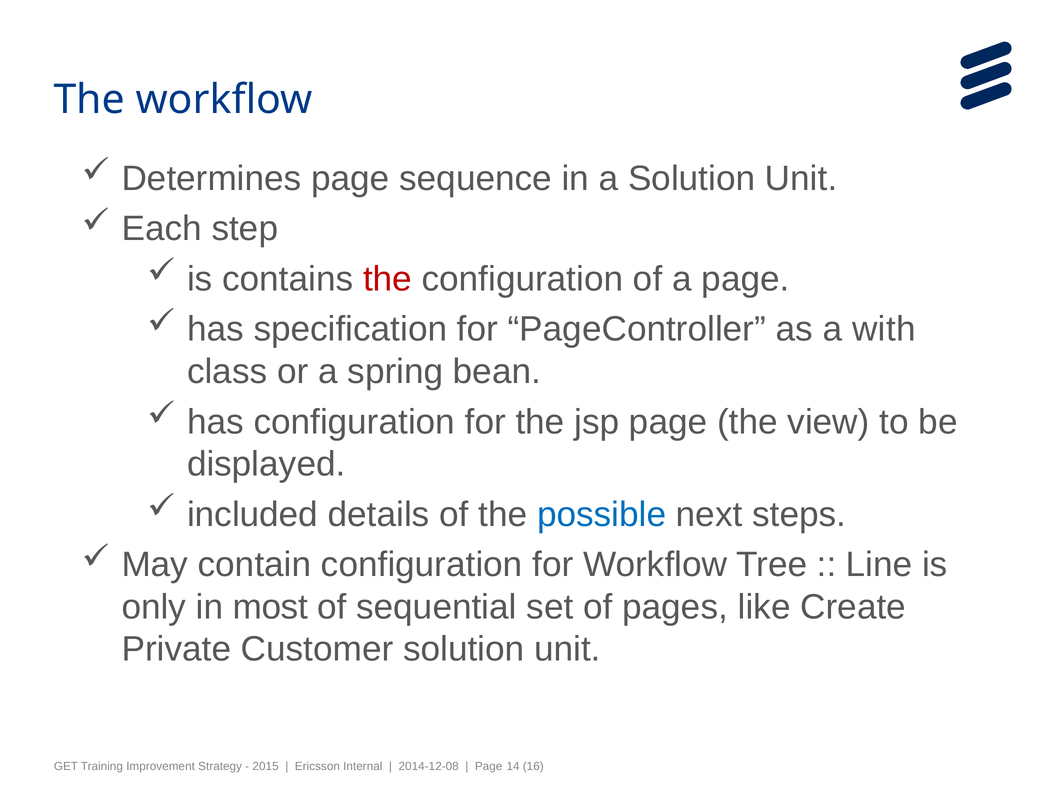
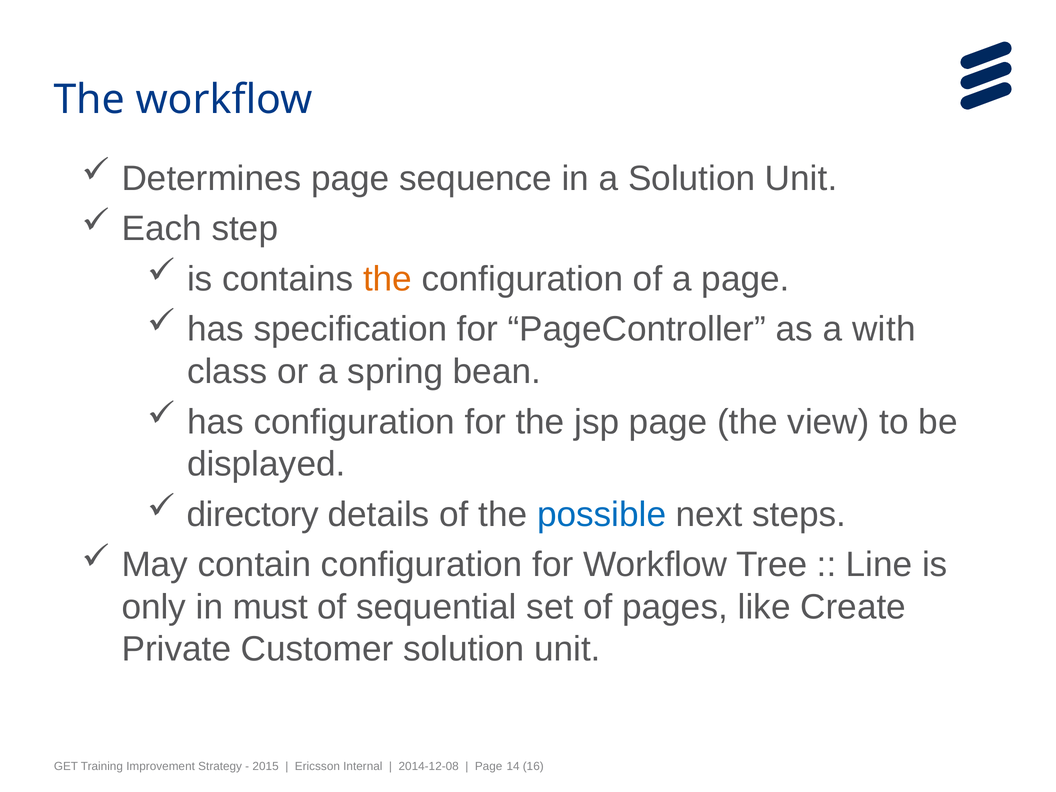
the at (388, 279) colour: red -> orange
included: included -> directory
most: most -> must
